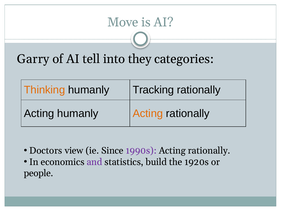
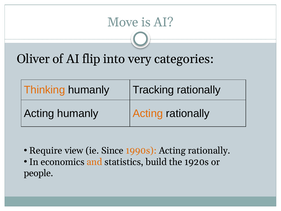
Garry: Garry -> Oliver
tell: tell -> flip
they: they -> very
Doctors: Doctors -> Require
1990s colour: purple -> orange
and colour: purple -> orange
